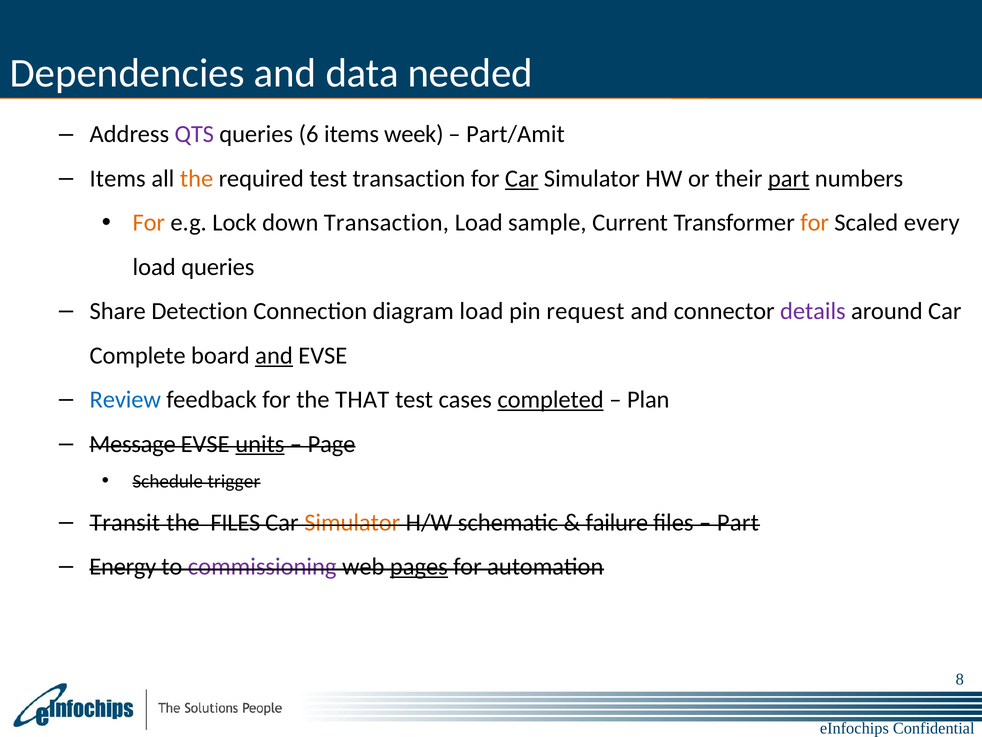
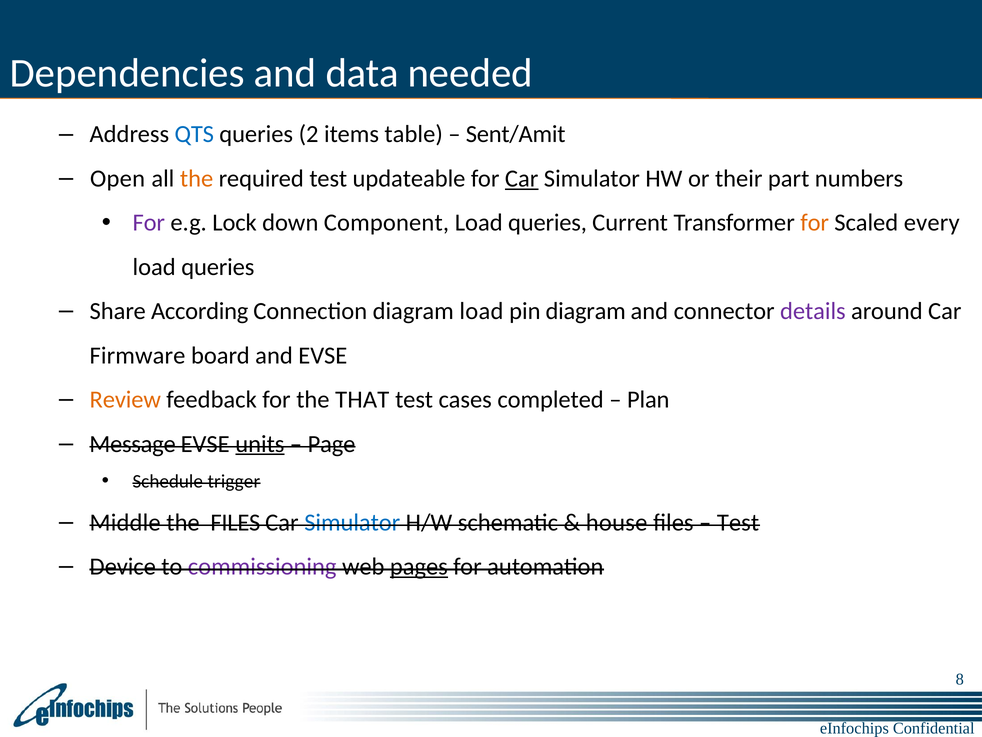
QTS colour: purple -> blue
6: 6 -> 2
week: week -> table
Part/Amit: Part/Amit -> Sent/Amit
Items at (118, 178): Items -> Open
test transaction: transaction -> updateable
part at (789, 178) underline: present -> none
For at (149, 223) colour: orange -> purple
down Transaction: Transaction -> Component
sample at (547, 223): sample -> queries
Detection: Detection -> According
pin request: request -> diagram
Complete: Complete -> Firmware
and at (274, 355) underline: present -> none
Review colour: blue -> orange
completed underline: present -> none
Transit: Transit -> Middle
Simulator at (352, 522) colour: orange -> blue
failure: failure -> house
Part at (738, 522): Part -> Test
Energy: Energy -> Device
